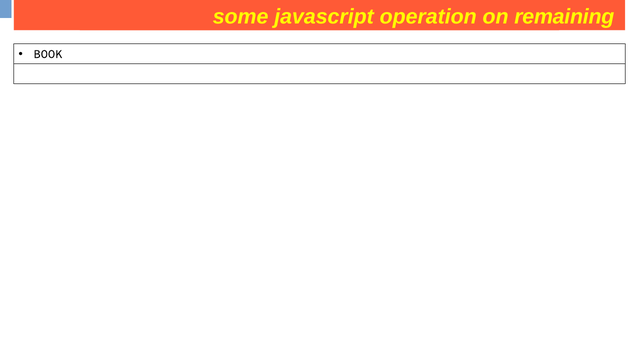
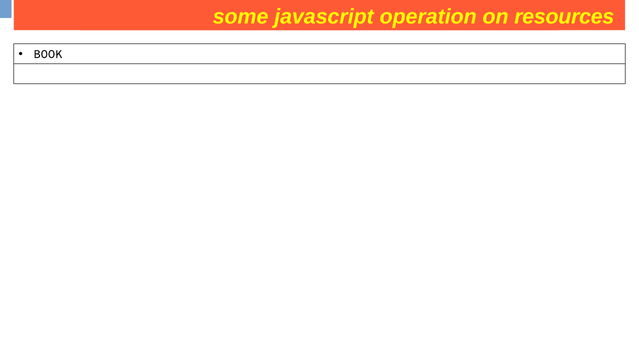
remaining: remaining -> resources
